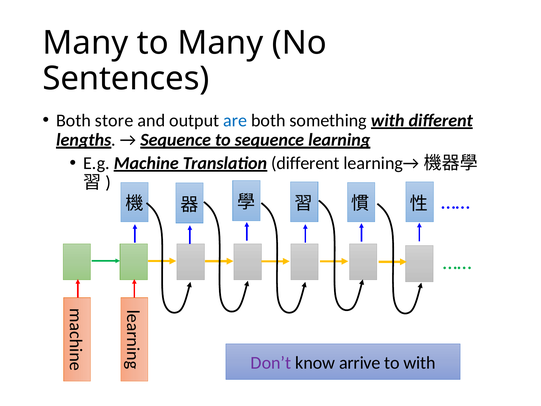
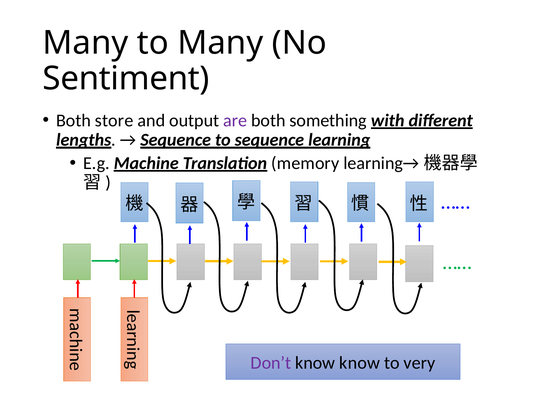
Sentences: Sentences -> Sentiment
are colour: blue -> purple
Translation different: different -> memory
know arrive: arrive -> know
to with: with -> very
